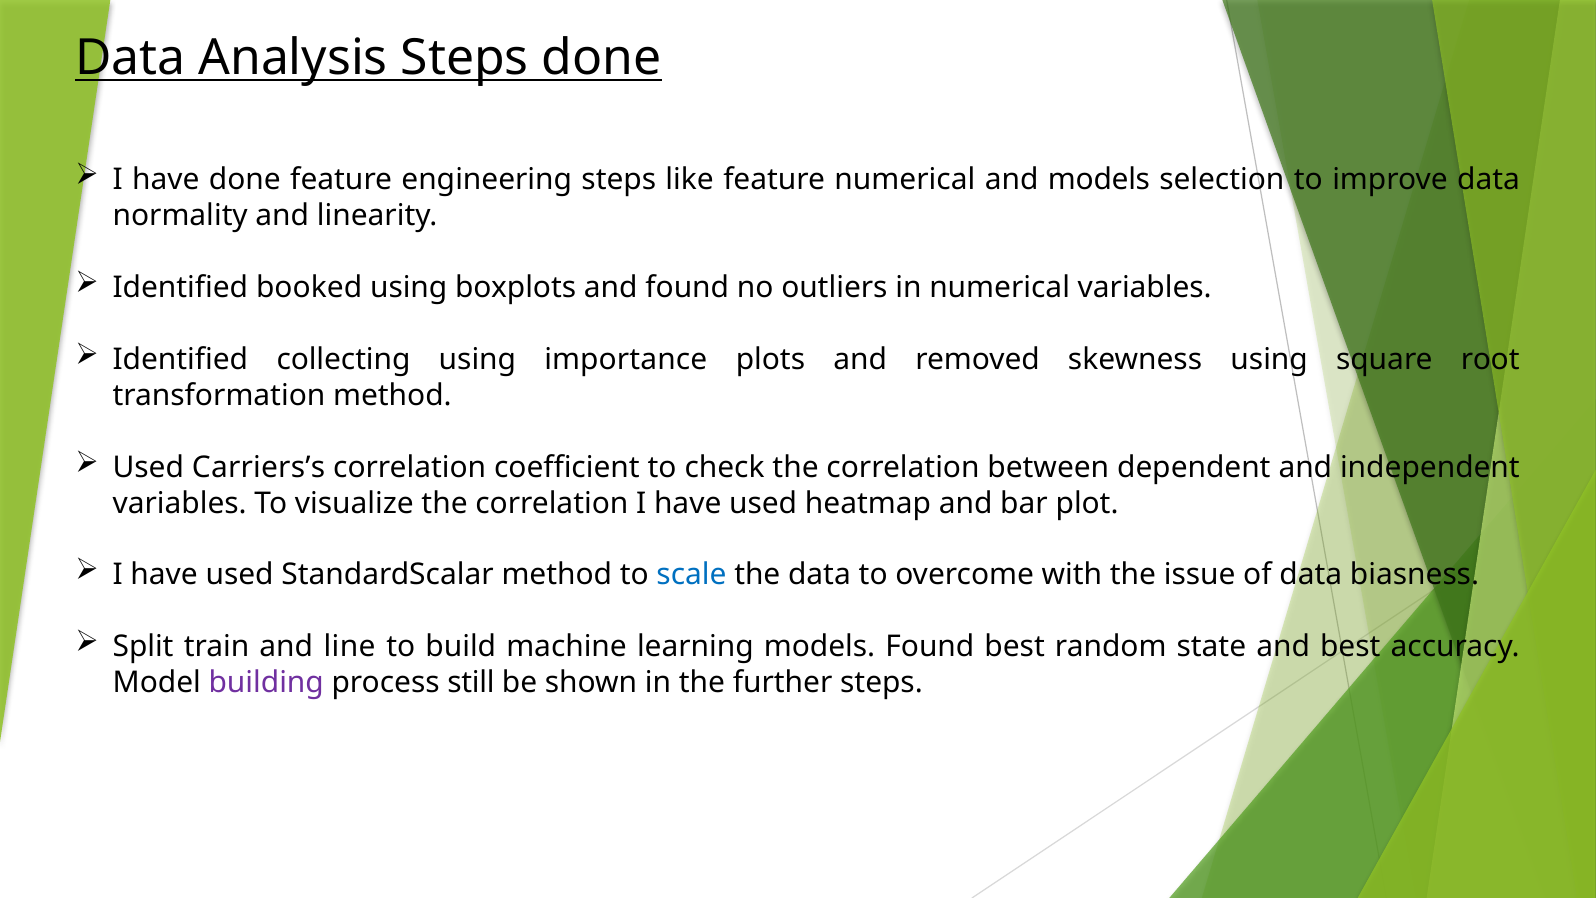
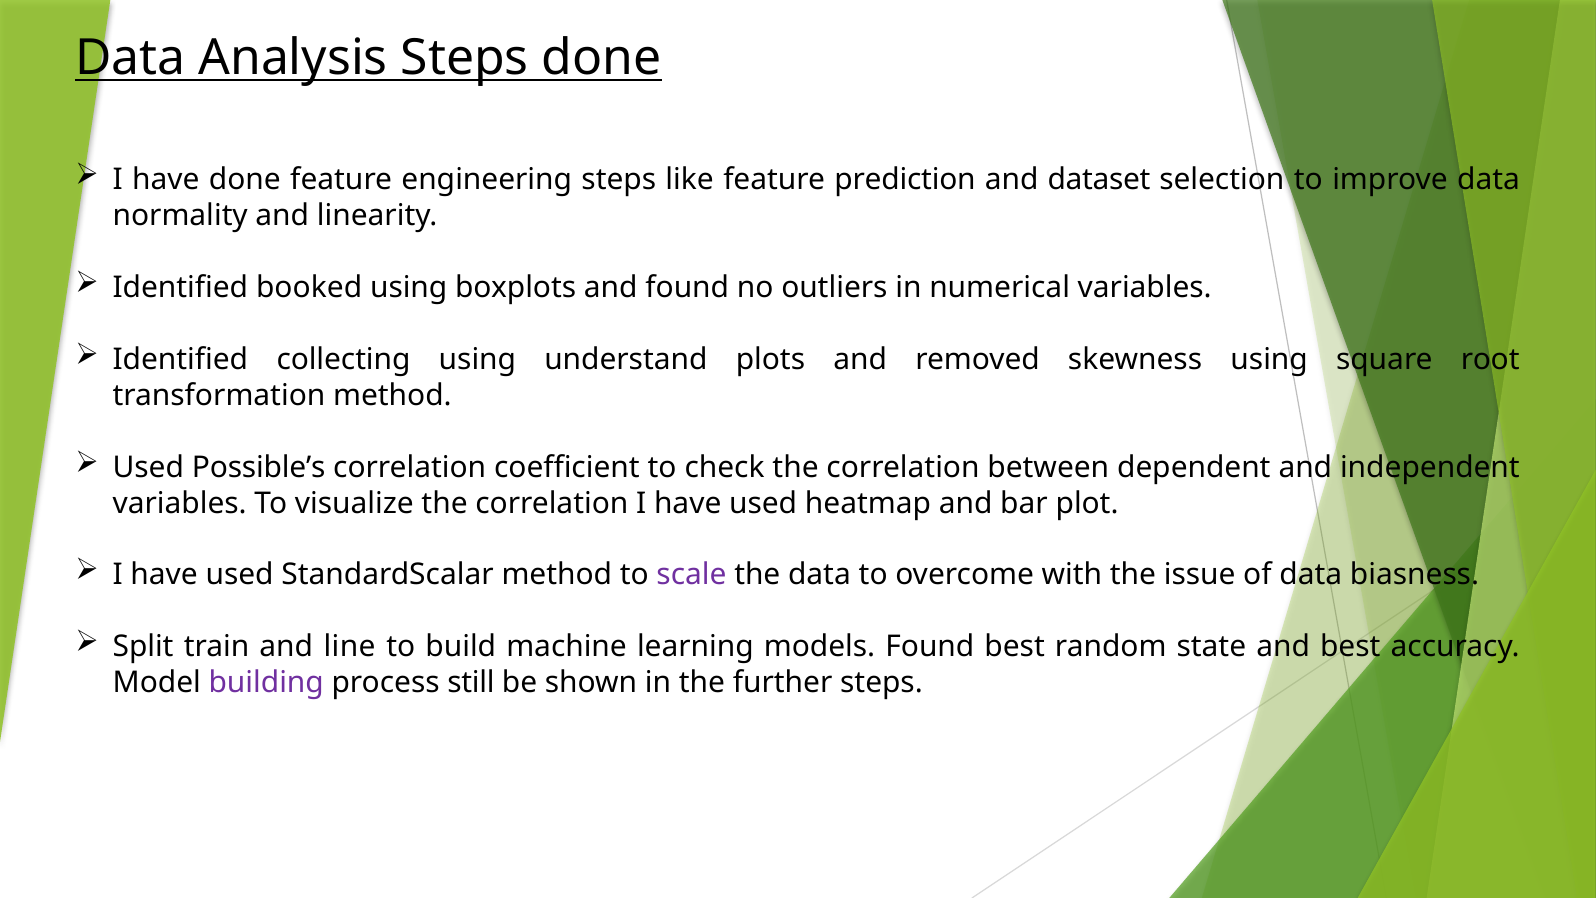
feature numerical: numerical -> prediction
and models: models -> dataset
importance: importance -> understand
Carriers’s: Carriers’s -> Possible’s
scale colour: blue -> purple
